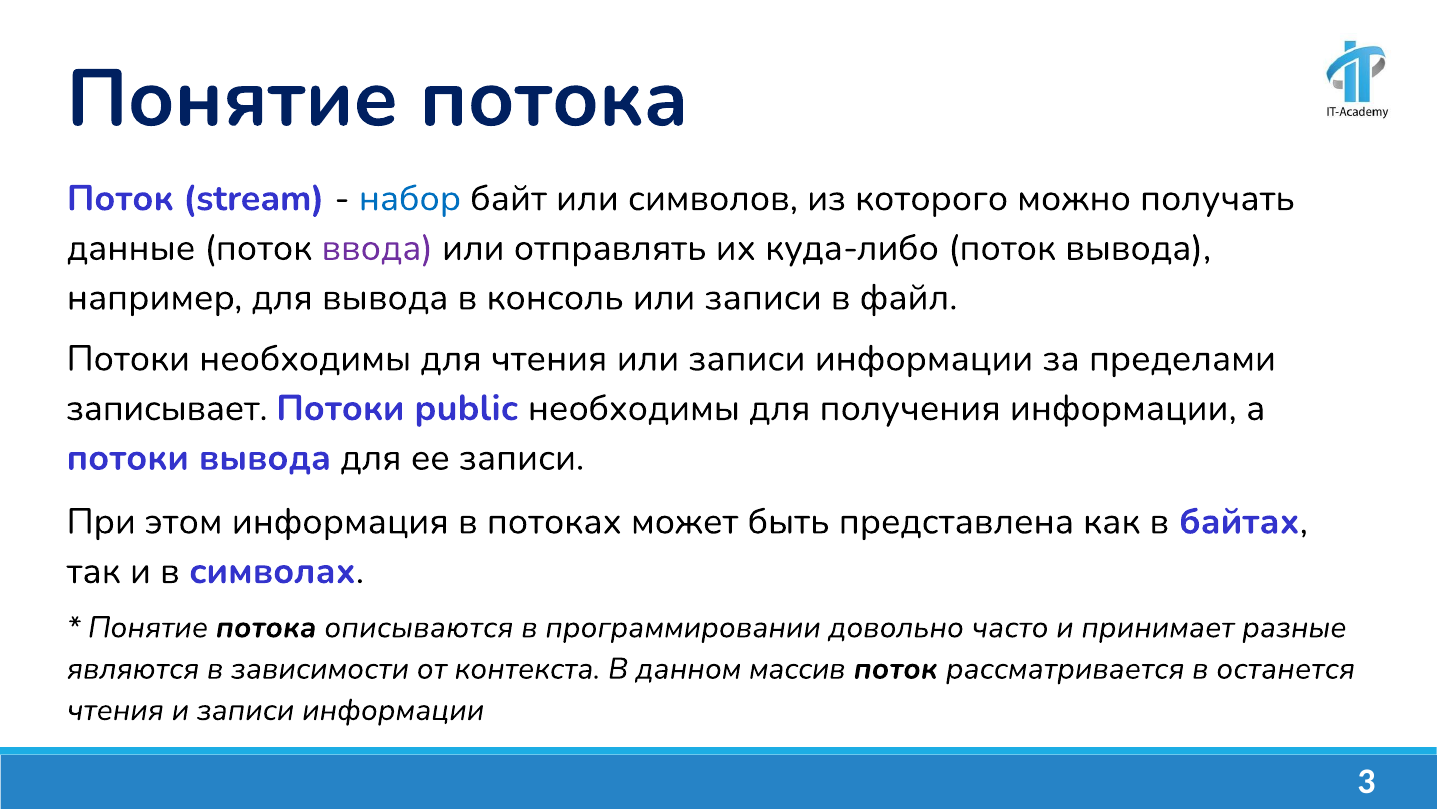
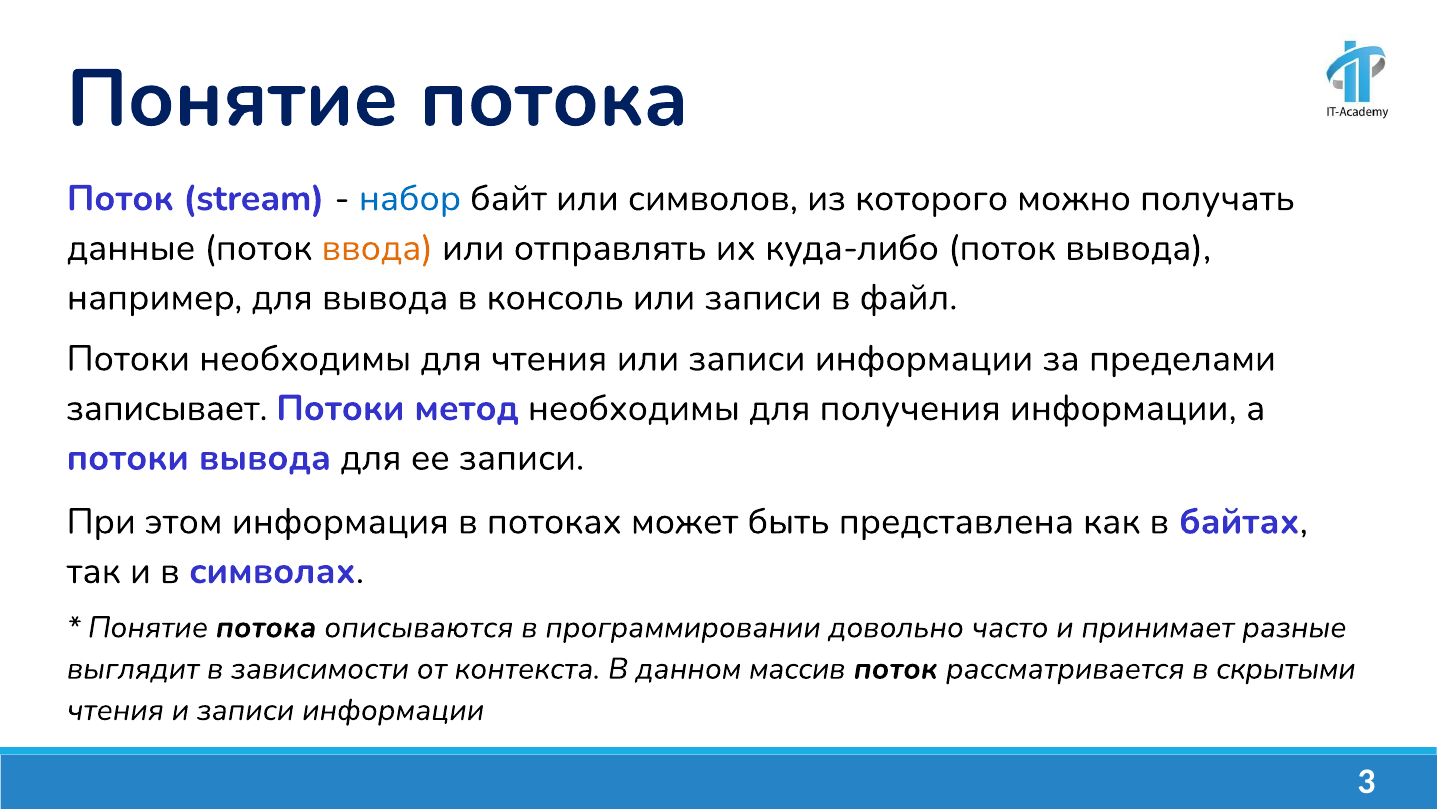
ввода colour: purple -> orange
public: public -> метод
являются: являются -> выглядит
останется: останется -> скрытыми
